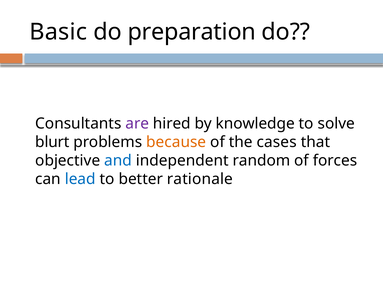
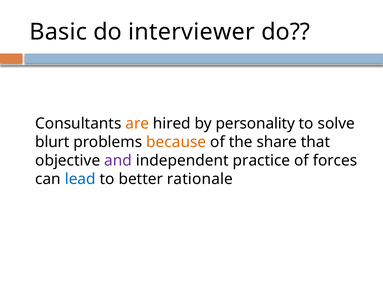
preparation: preparation -> interviewer
are colour: purple -> orange
knowledge: knowledge -> personality
cases: cases -> share
and colour: blue -> purple
random: random -> practice
